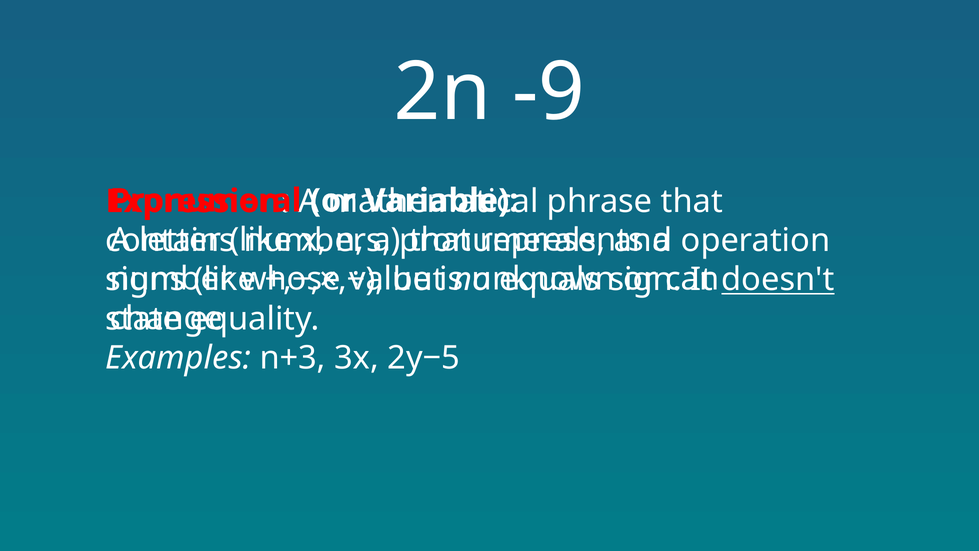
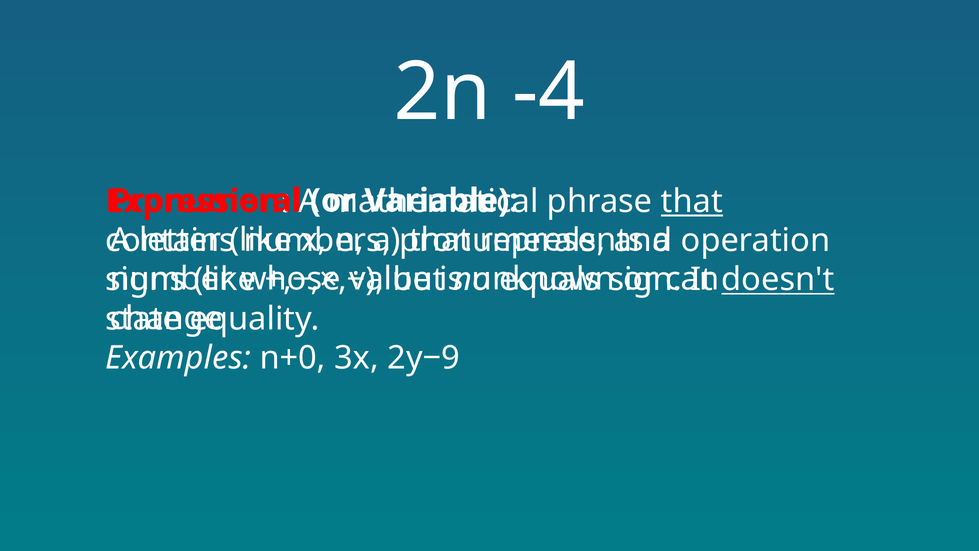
-9: -9 -> -4
that at (692, 201) underline: none -> present
n+3: n+3 -> n+0
2y−5: 2y−5 -> 2y−9
